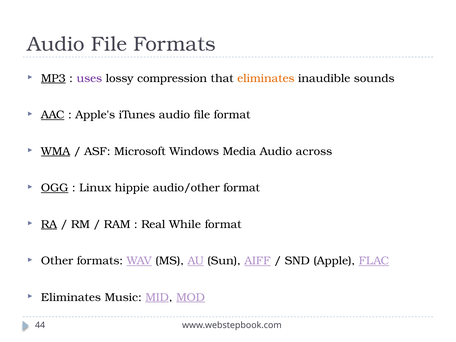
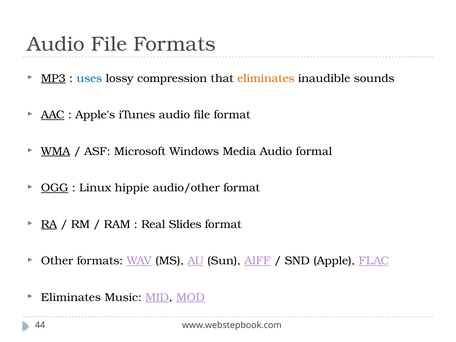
uses colour: purple -> blue
across: across -> formal
While: While -> Slides
